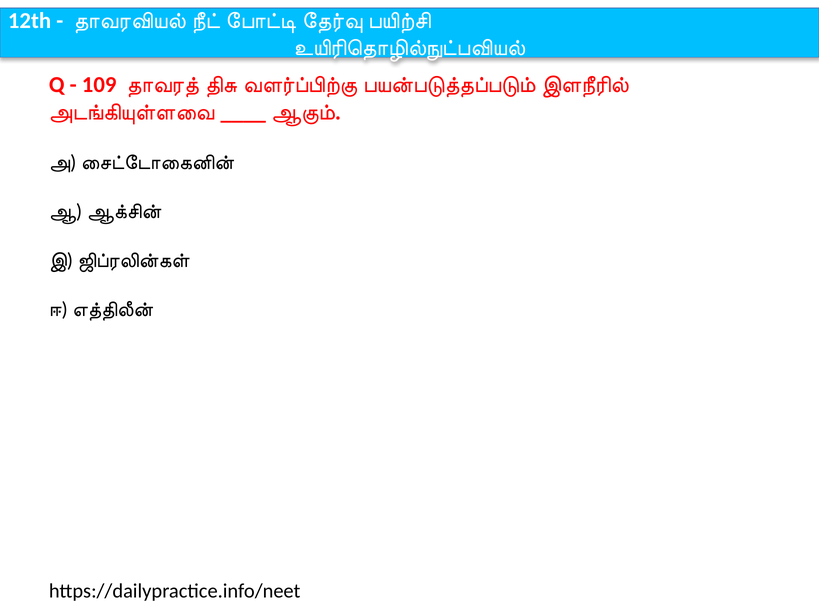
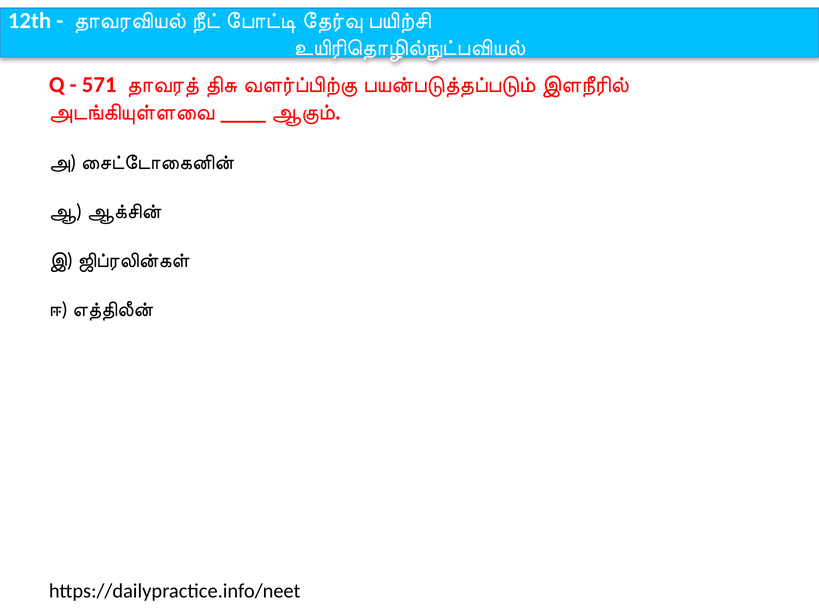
109: 109 -> 571
